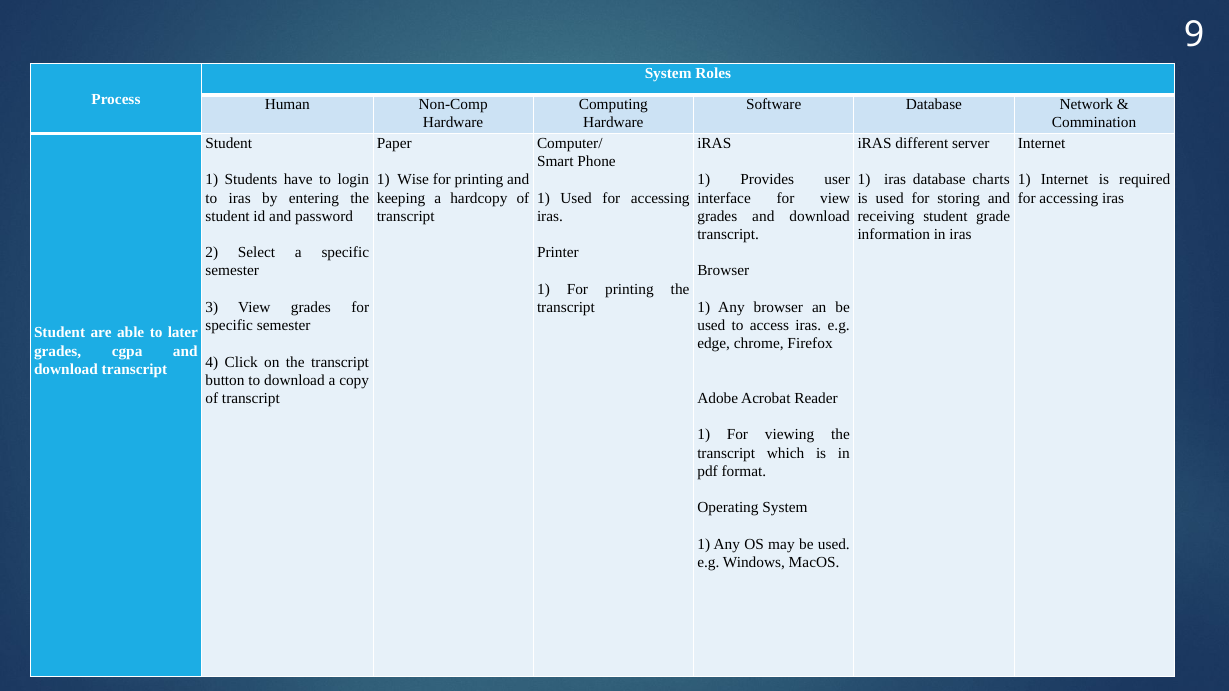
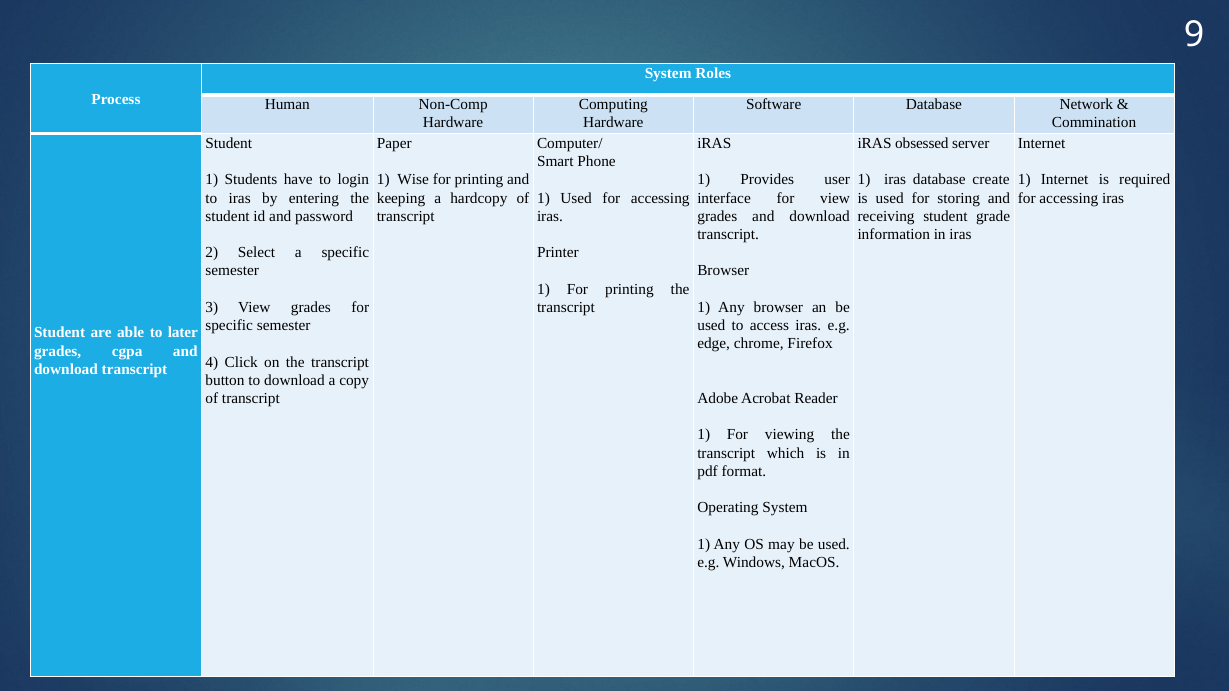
different: different -> obsessed
charts: charts -> create
